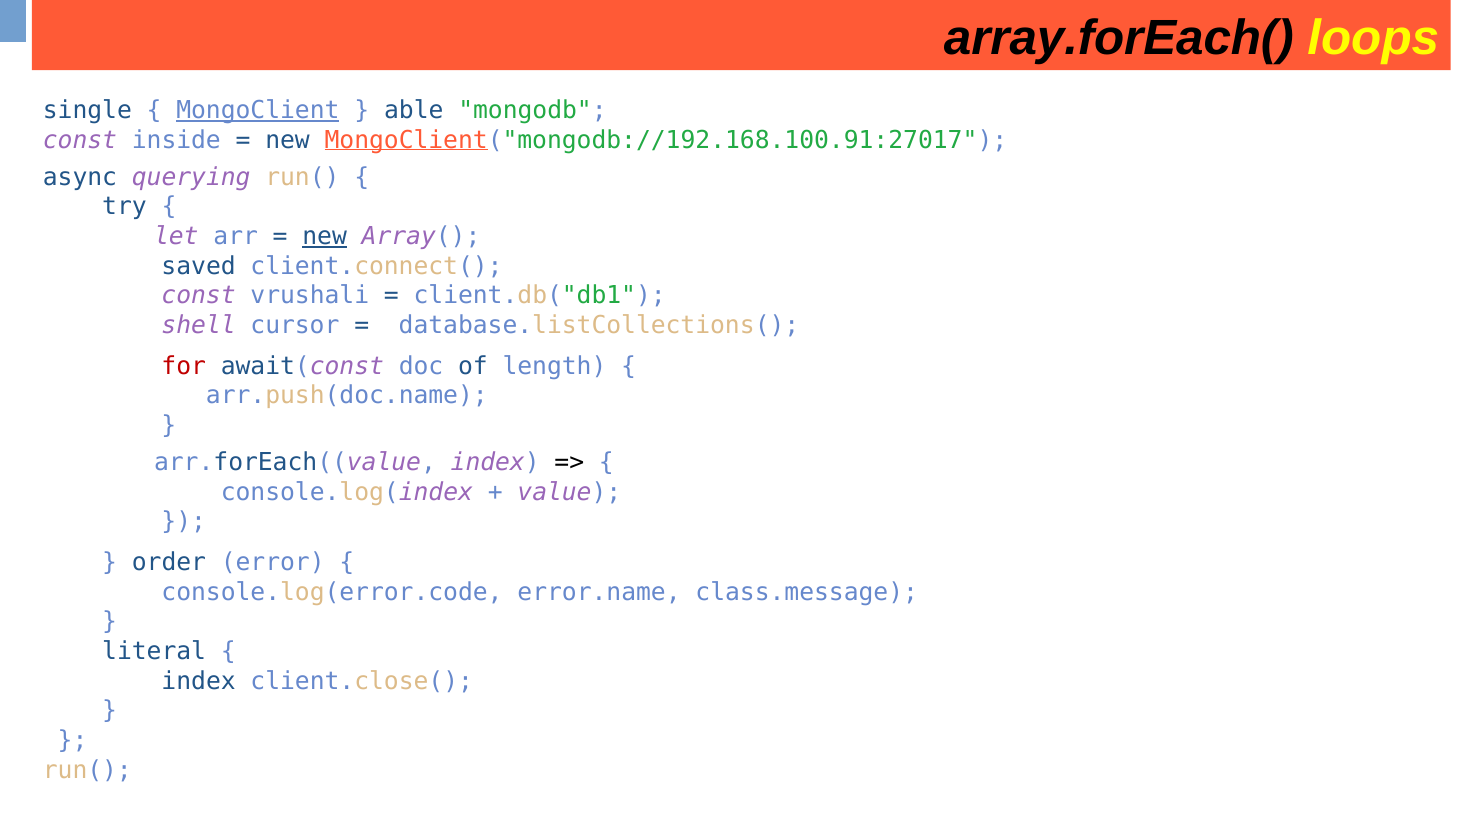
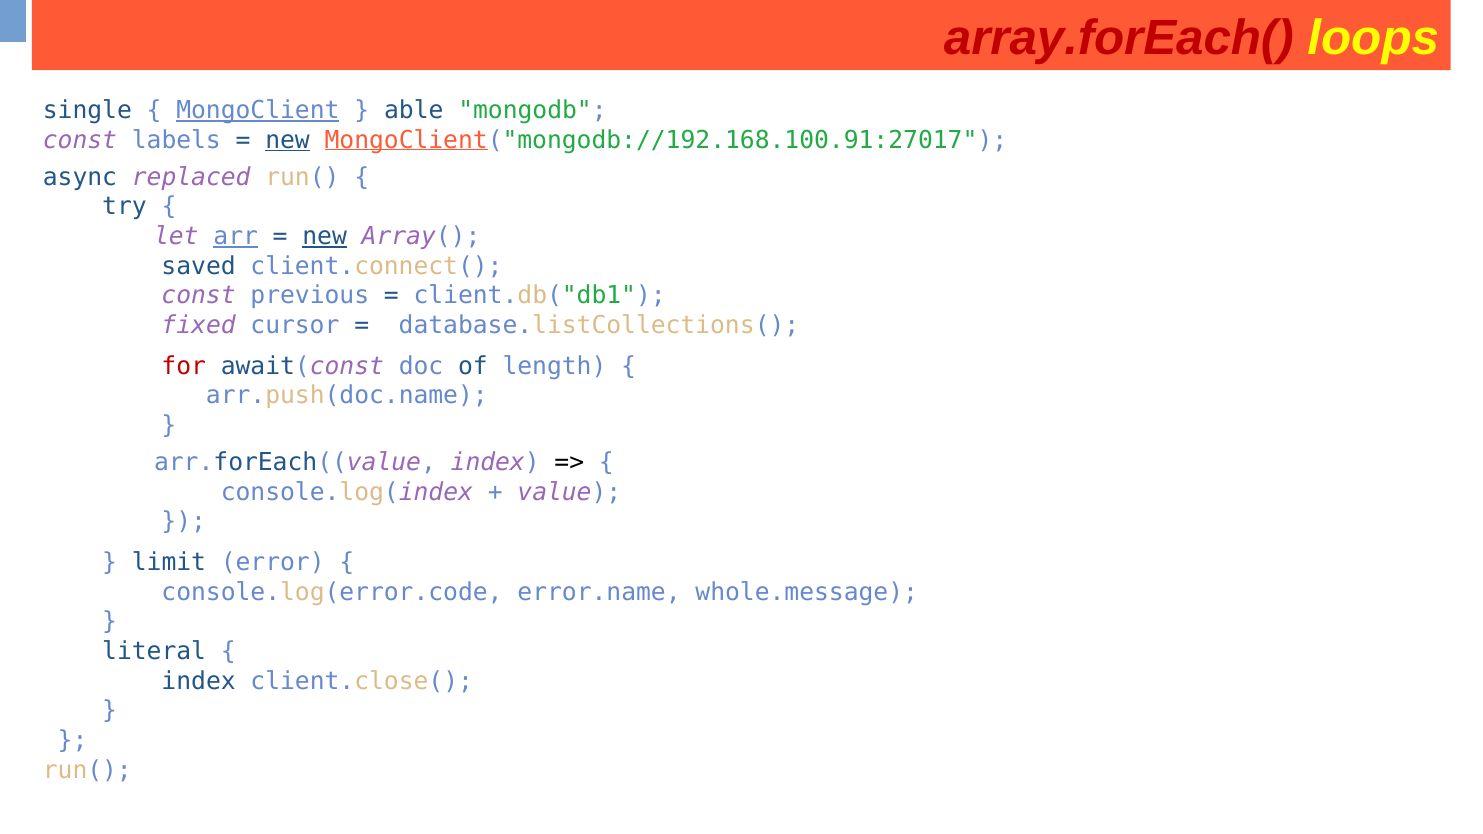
array.forEach( colour: black -> red
inside: inside -> labels
new at (288, 140) underline: none -> present
querying: querying -> replaced
arr underline: none -> present
vrushali: vrushali -> previous
shell: shell -> fixed
order: order -> limit
class.message: class.message -> whole.message
